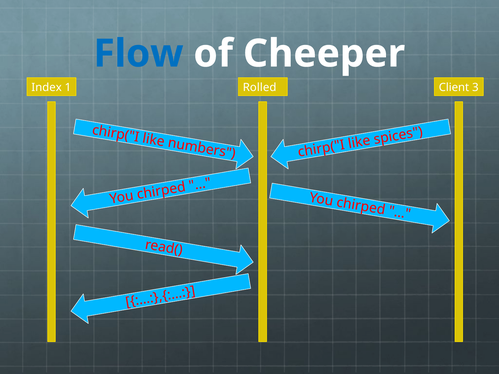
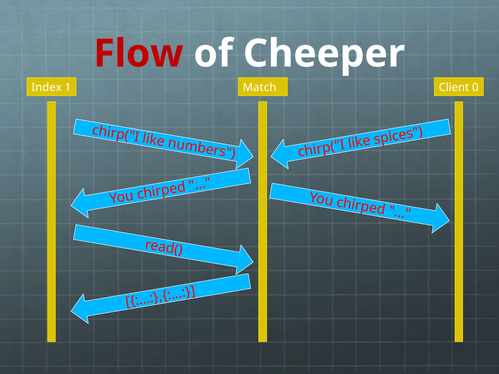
Flow colour: blue -> red
Rolled: Rolled -> Match
3: 3 -> 0
